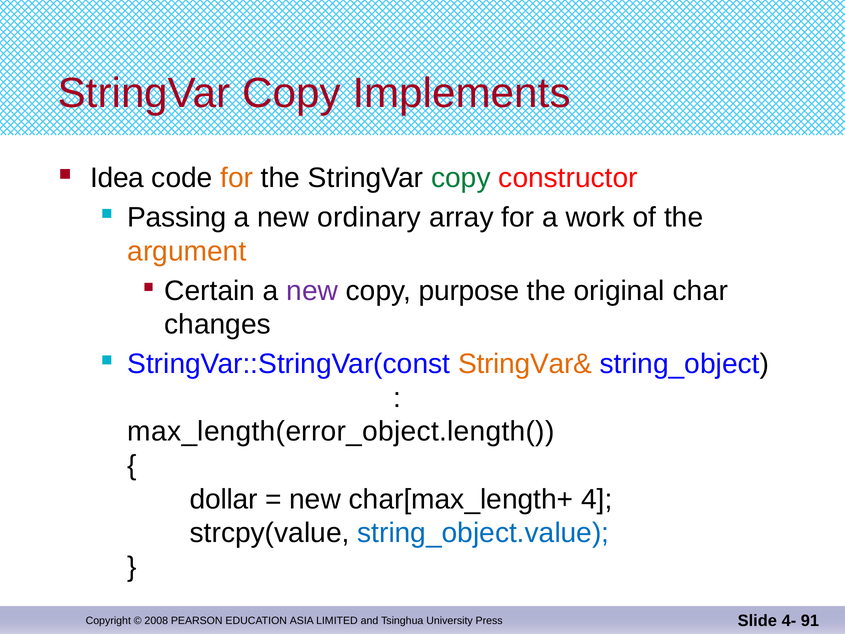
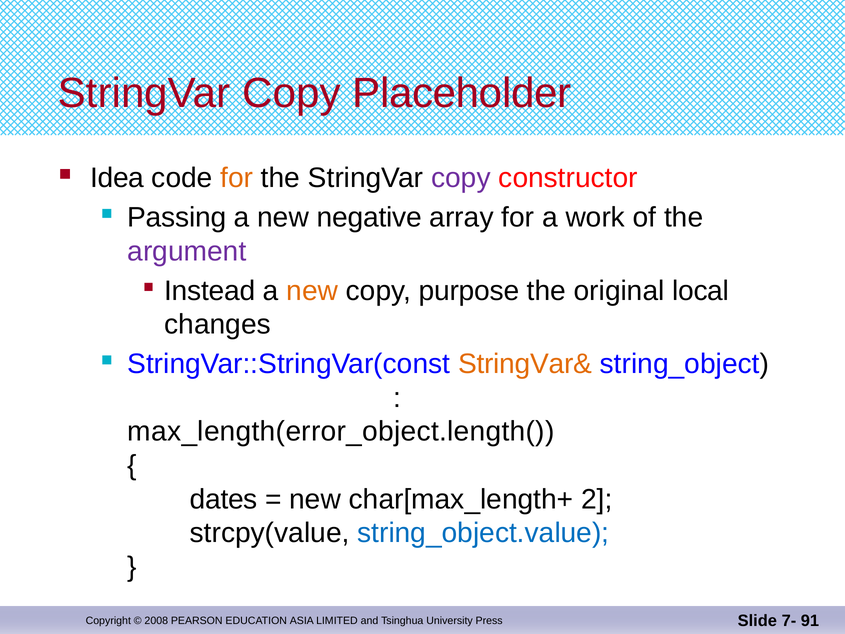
Implements: Implements -> Placeholder
copy at (461, 178) colour: green -> purple
ordinary: ordinary -> negative
argument colour: orange -> purple
Certain: Certain -> Instead
new at (312, 291) colour: purple -> orange
char: char -> local
dollar: dollar -> dates
4: 4 -> 2
4-: 4- -> 7-
